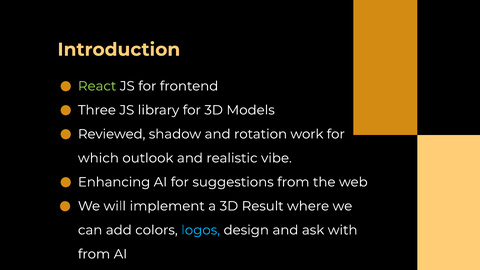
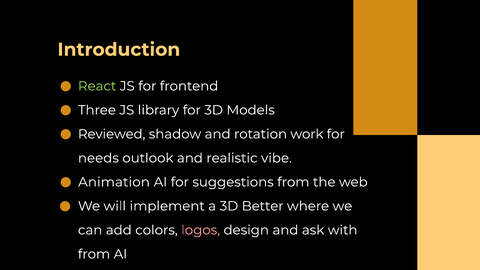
which: which -> needs
Enhancing: Enhancing -> Animation
Result: Result -> Better
logos colour: light blue -> pink
